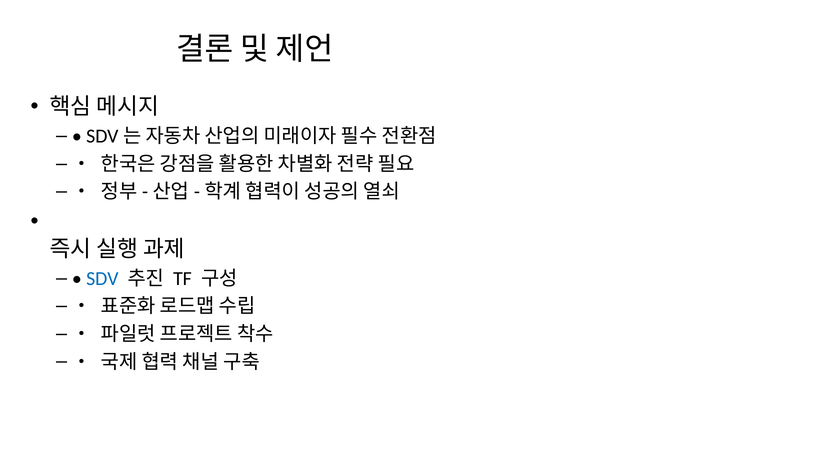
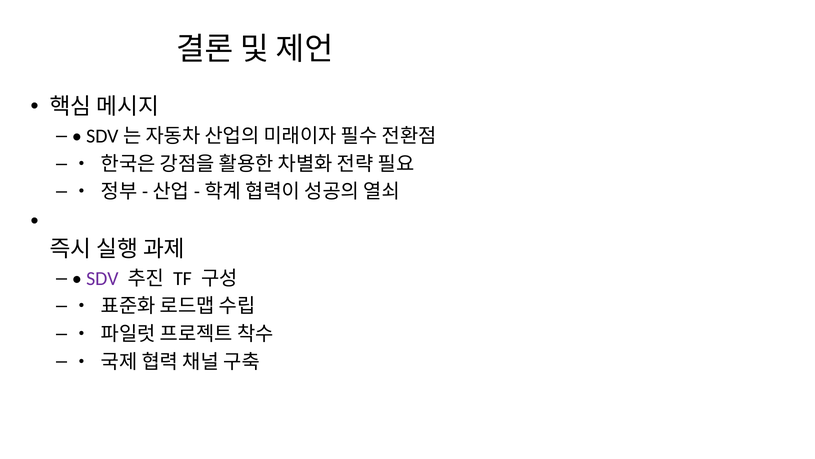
SDV colour: blue -> purple
